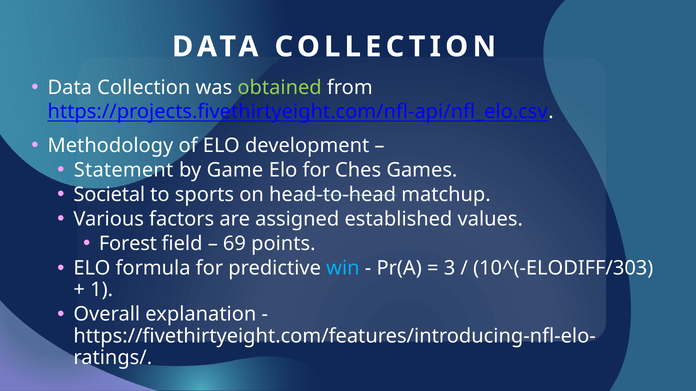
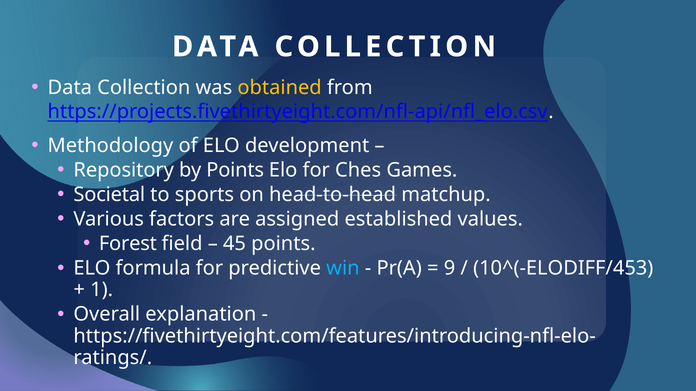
obtained colour: light green -> yellow
Statement: Statement -> Repository
by Game: Game -> Points
69: 69 -> 45
3: 3 -> 9
10^(-ELODIFF/303: 10^(-ELODIFF/303 -> 10^(-ELODIFF/453
